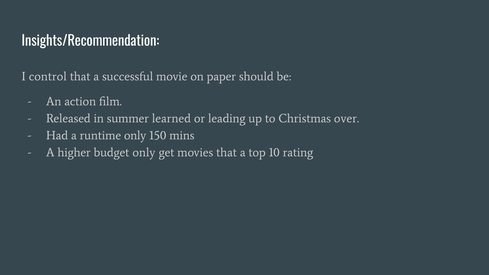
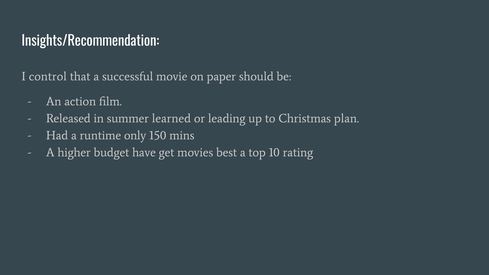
over: over -> plan
budget only: only -> have
movies that: that -> best
